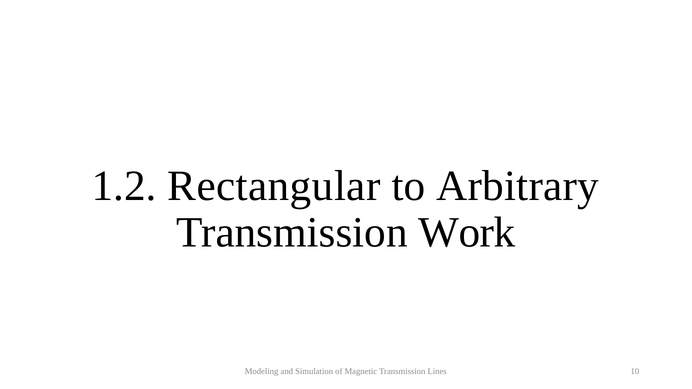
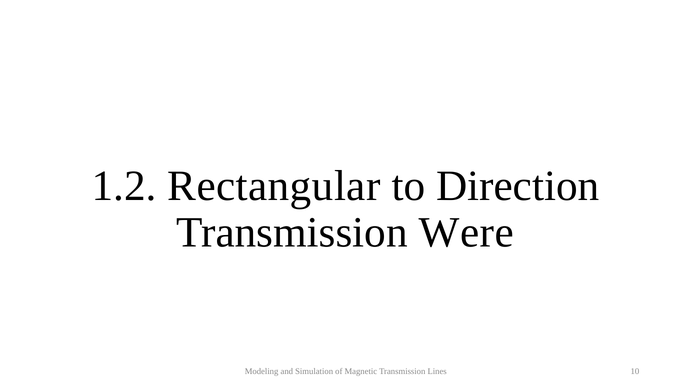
Arbitrary: Arbitrary -> Direction
Work: Work -> Were
